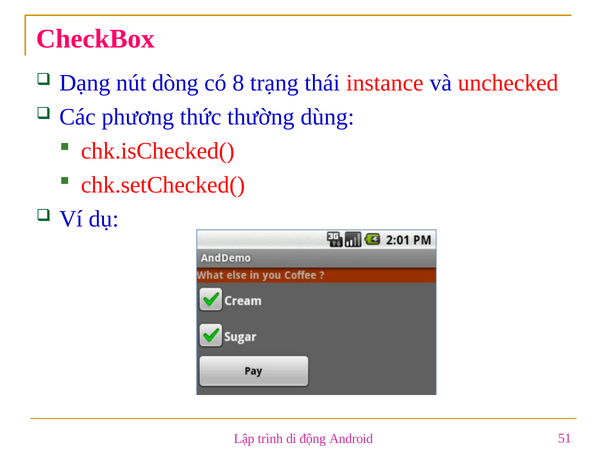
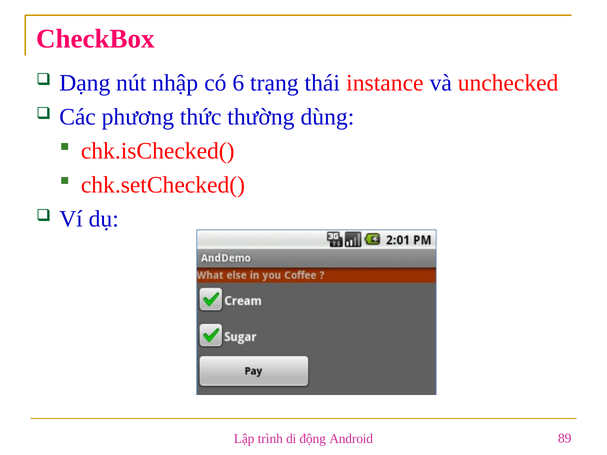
dòng: dòng -> nhập
8: 8 -> 6
51: 51 -> 89
